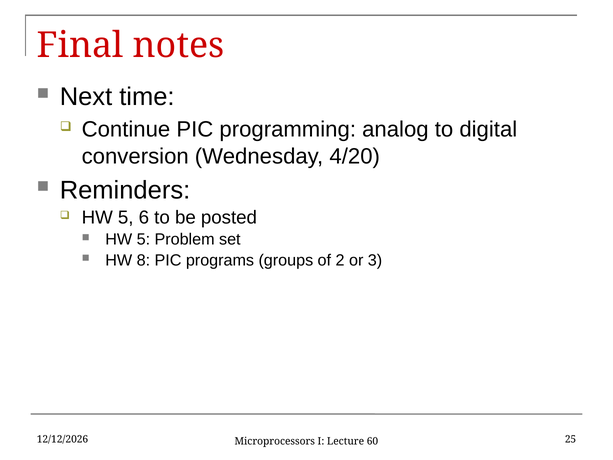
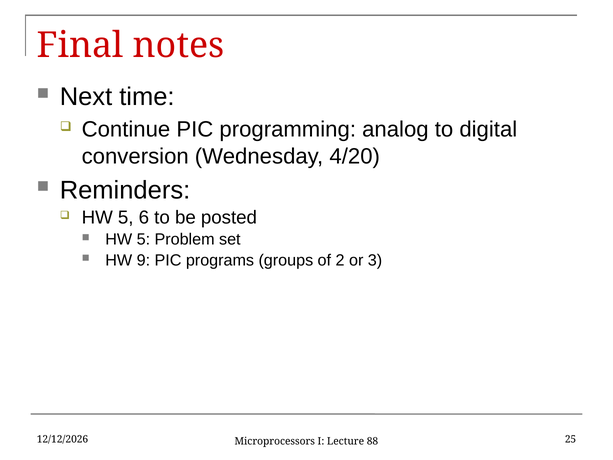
8: 8 -> 9
60: 60 -> 88
